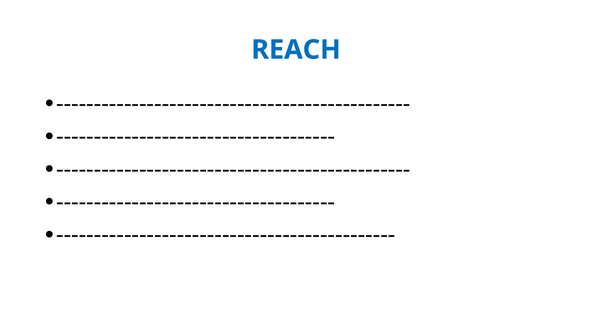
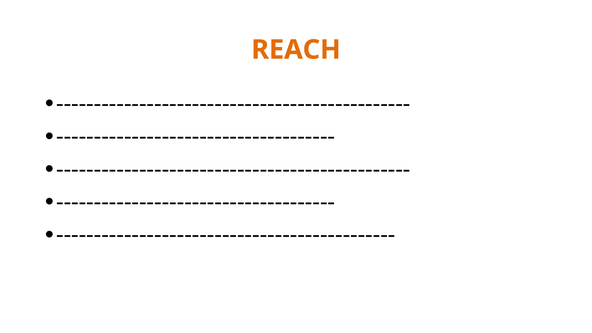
REACH colour: blue -> orange
